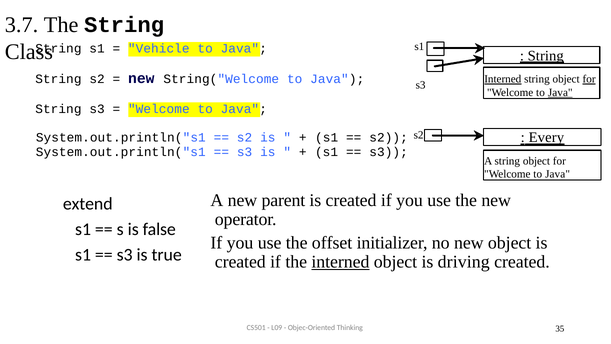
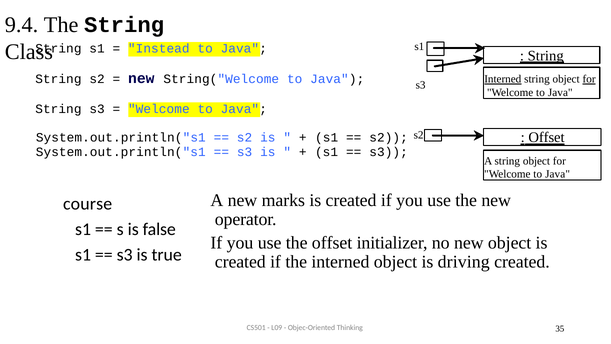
3.7: 3.7 -> 9.4
Vehicle: Vehicle -> Instead
Java at (560, 92) underline: present -> none
Every at (546, 137): Every -> Offset
parent: parent -> marks
extend: extend -> course
interned at (340, 262) underline: present -> none
